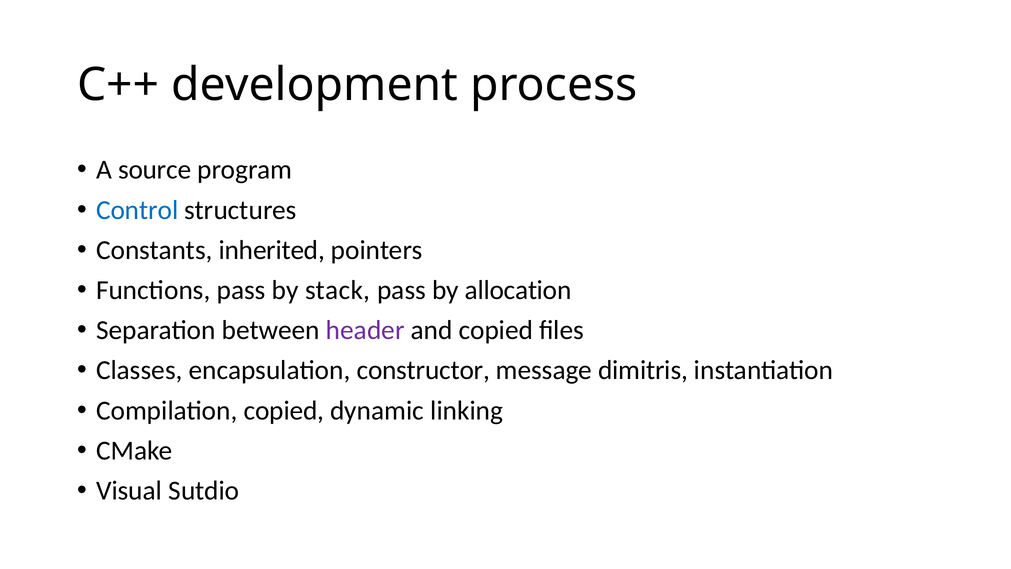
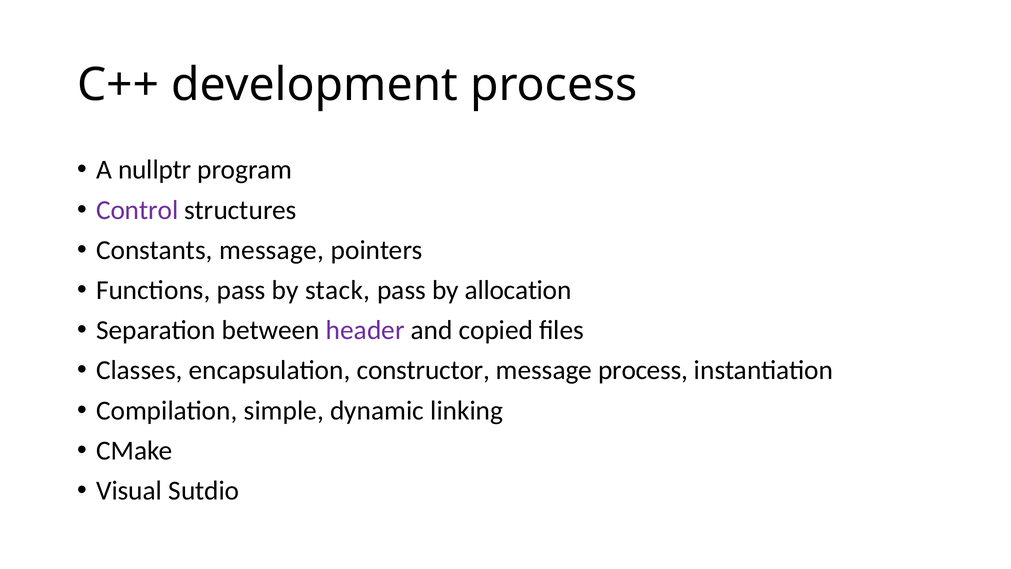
source: source -> nullptr
Control colour: blue -> purple
Constants inherited: inherited -> message
message dimitris: dimitris -> process
Compilation copied: copied -> simple
